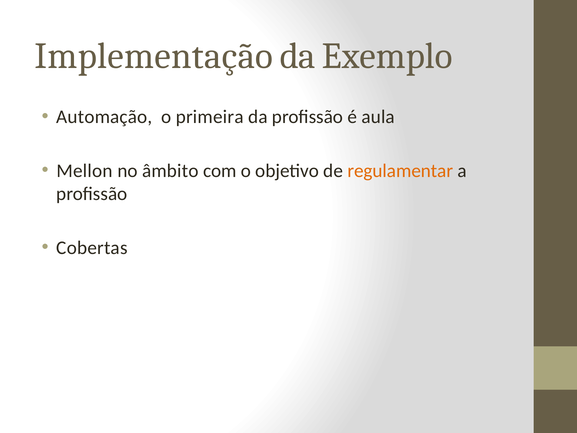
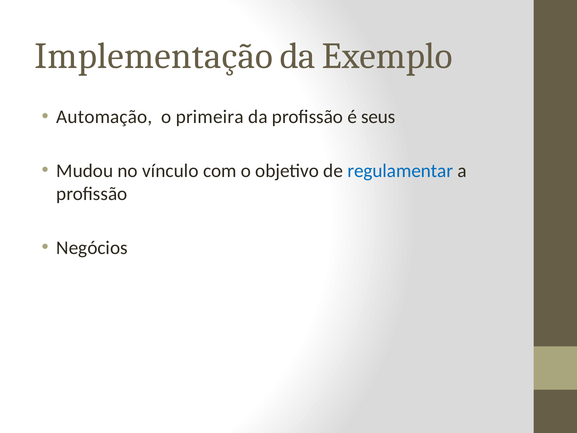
aula: aula -> seus
Mellon: Mellon -> Mudou
âmbito: âmbito -> vínculo
regulamentar colour: orange -> blue
Cobertas: Cobertas -> Negócios
